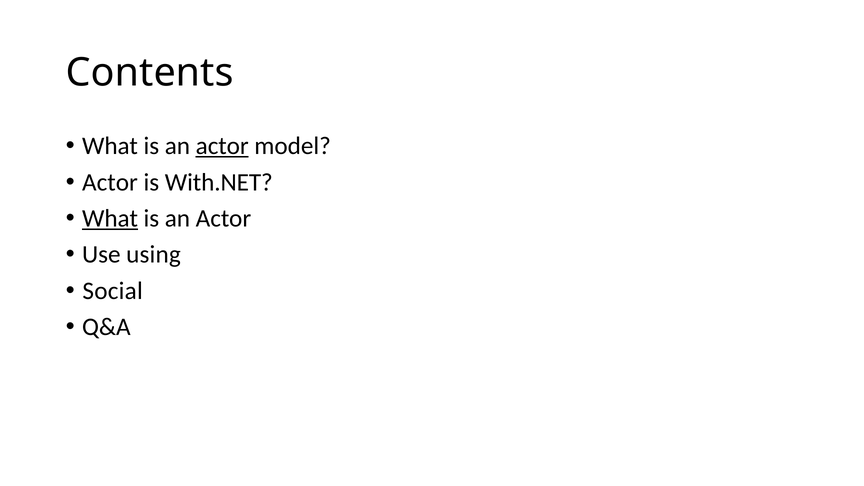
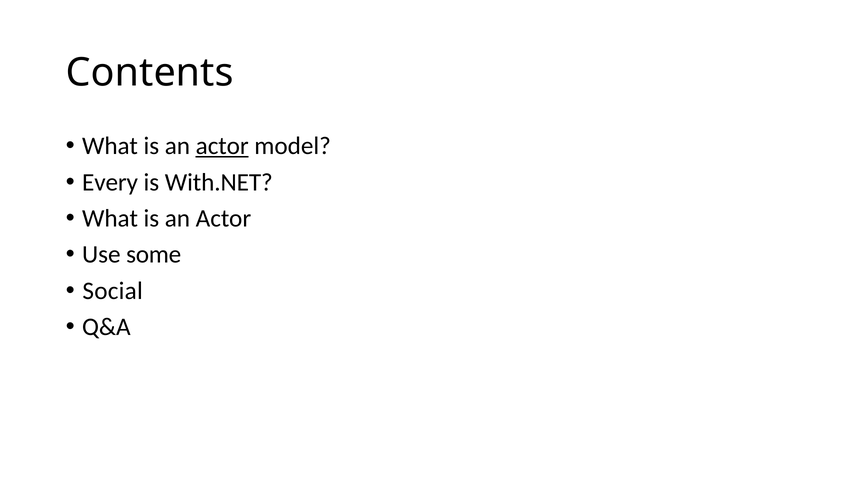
Actor at (110, 182): Actor -> Every
What at (110, 218) underline: present -> none
using: using -> some
